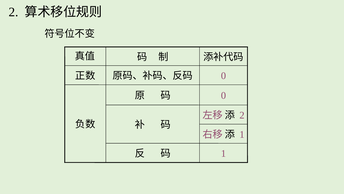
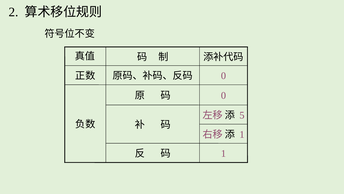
2 at (242, 115): 2 -> 5
